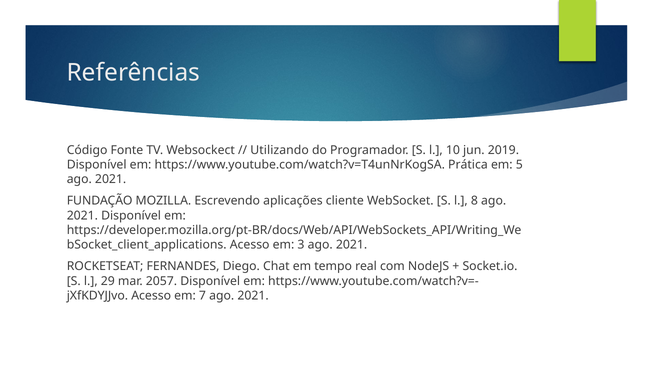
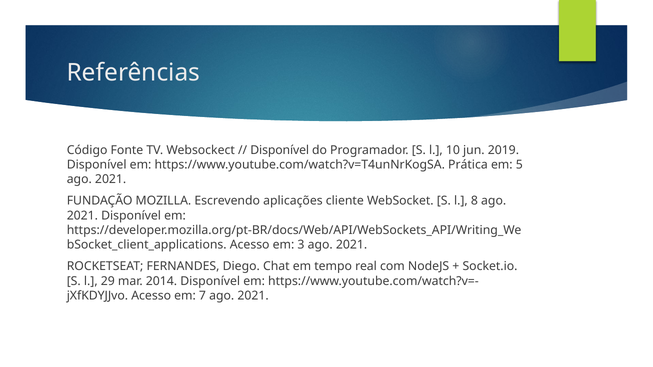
Utilizando at (280, 150): Utilizando -> Disponível
2057: 2057 -> 2014
